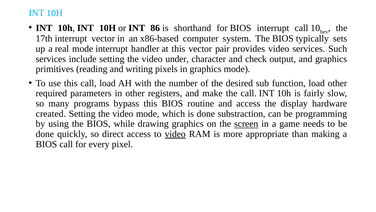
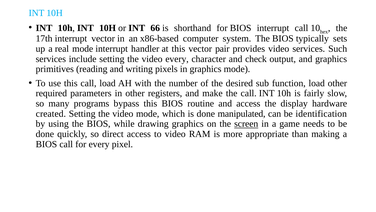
86: 86 -> 66
video under: under -> every
substraction: substraction -> manipulated
programming: programming -> identification
video at (175, 134) underline: present -> none
